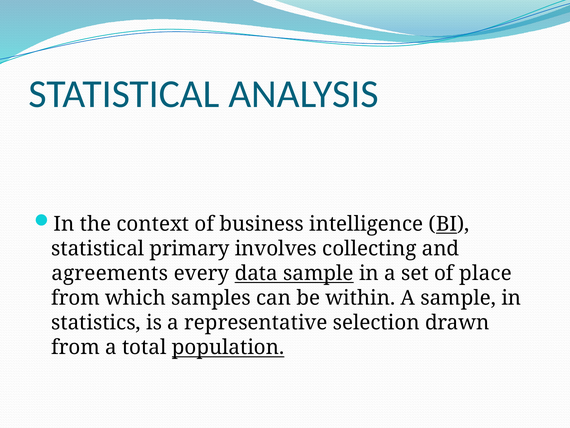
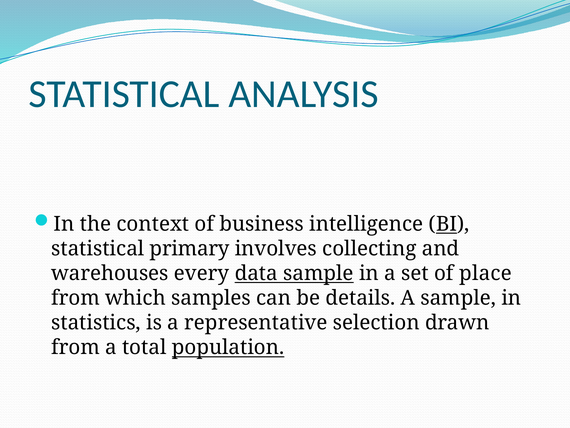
agreements: agreements -> warehouses
within: within -> details
